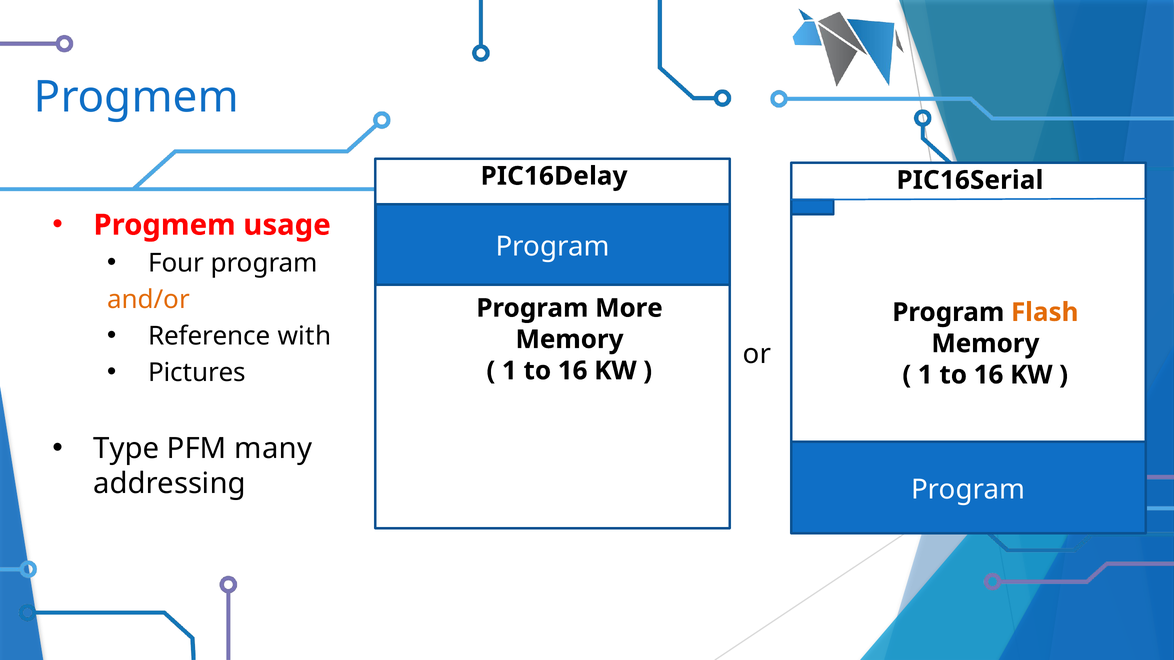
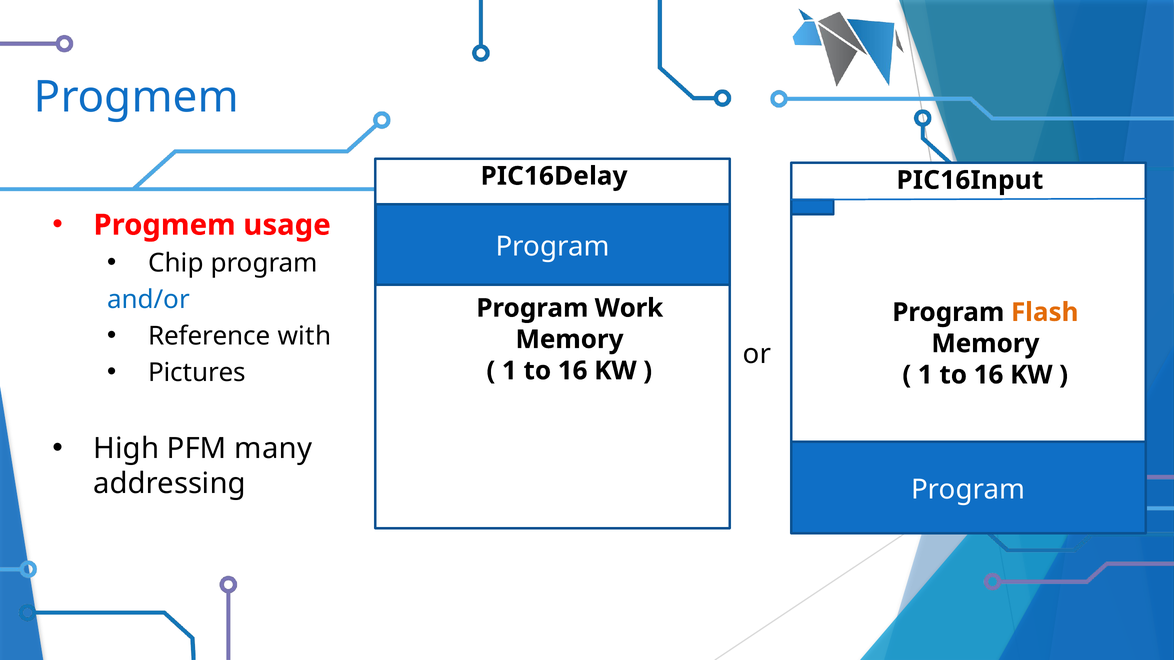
PIC16Serial: PIC16Serial -> PIC16Input
Four: Four -> Chip
and/or colour: orange -> blue
More: More -> Work
Type: Type -> High
